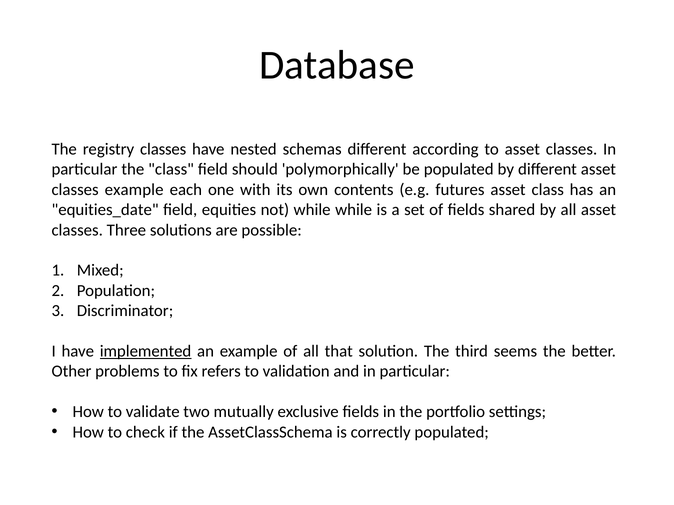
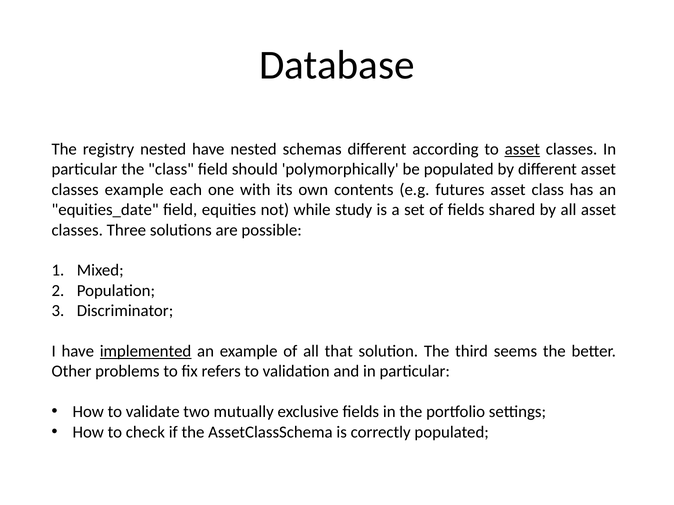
registry classes: classes -> nested
asset at (522, 149) underline: none -> present
while while: while -> study
